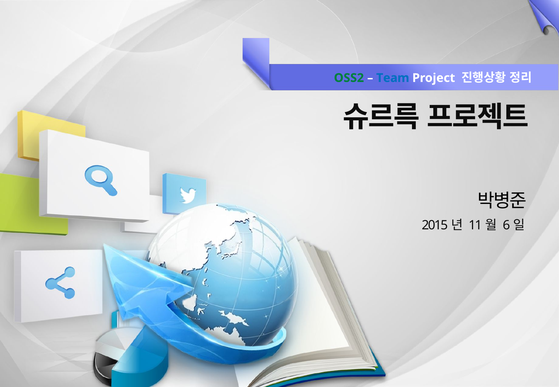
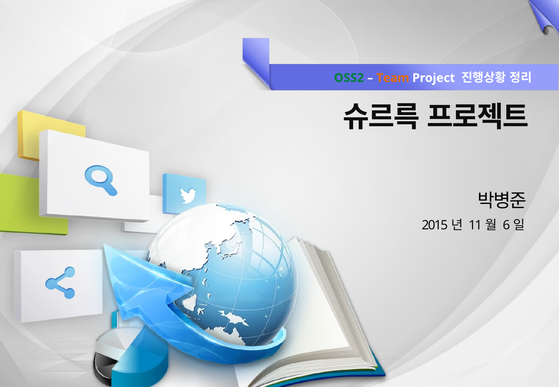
Team colour: blue -> orange
